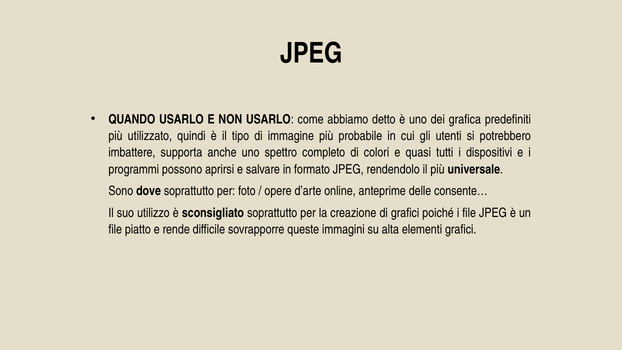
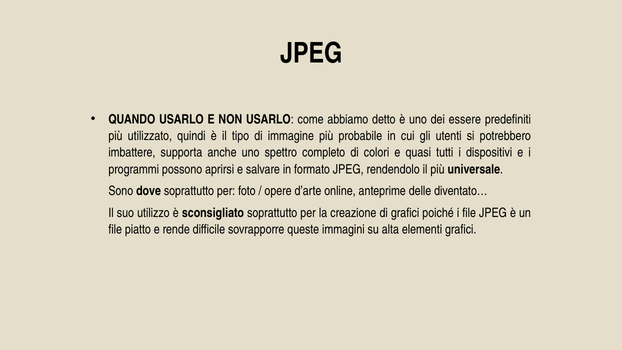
grafica: grafica -> essere
consente…: consente… -> diventato…
